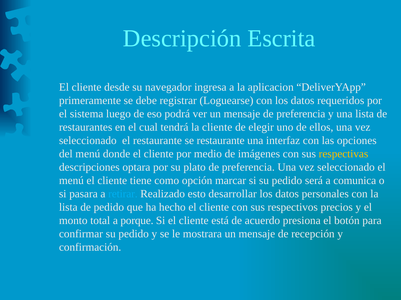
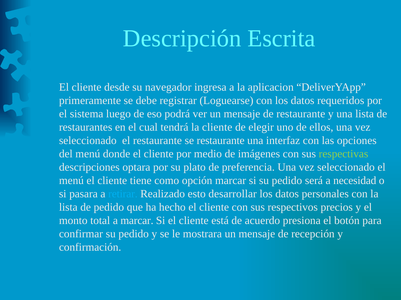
mensaje de preferencia: preferencia -> restaurante
respectivas colour: yellow -> light green
comunica: comunica -> necesidad
a porque: porque -> marcar
